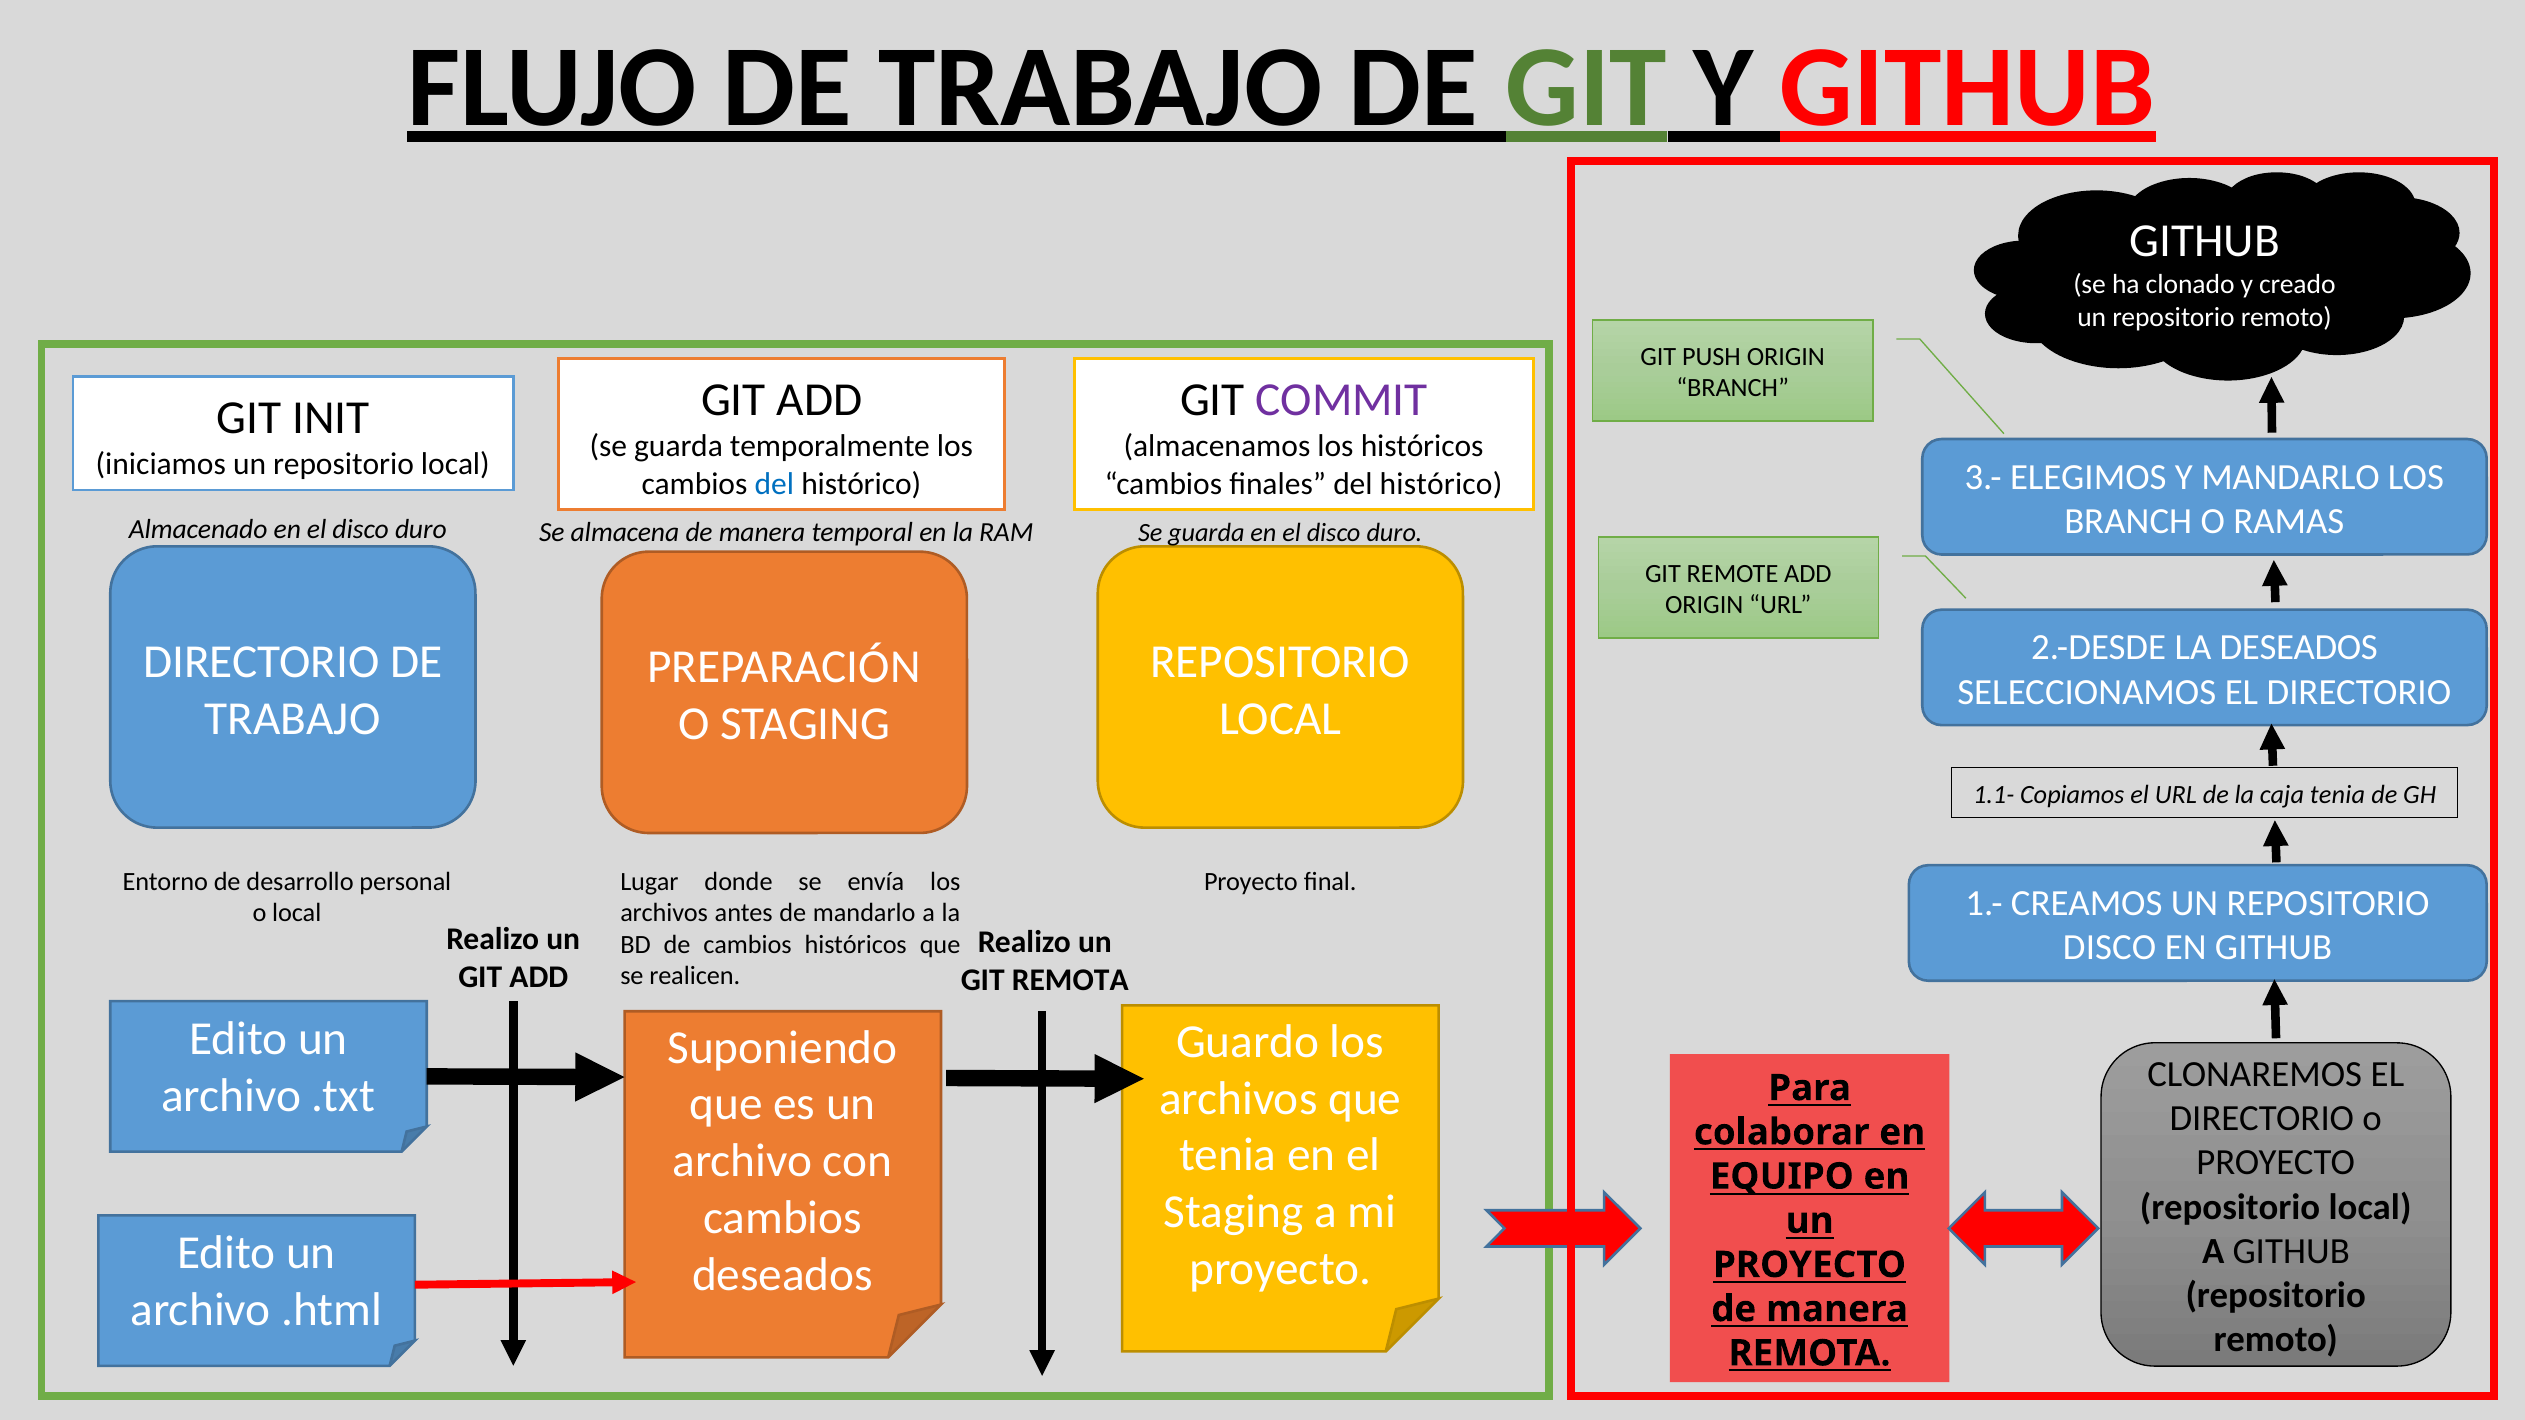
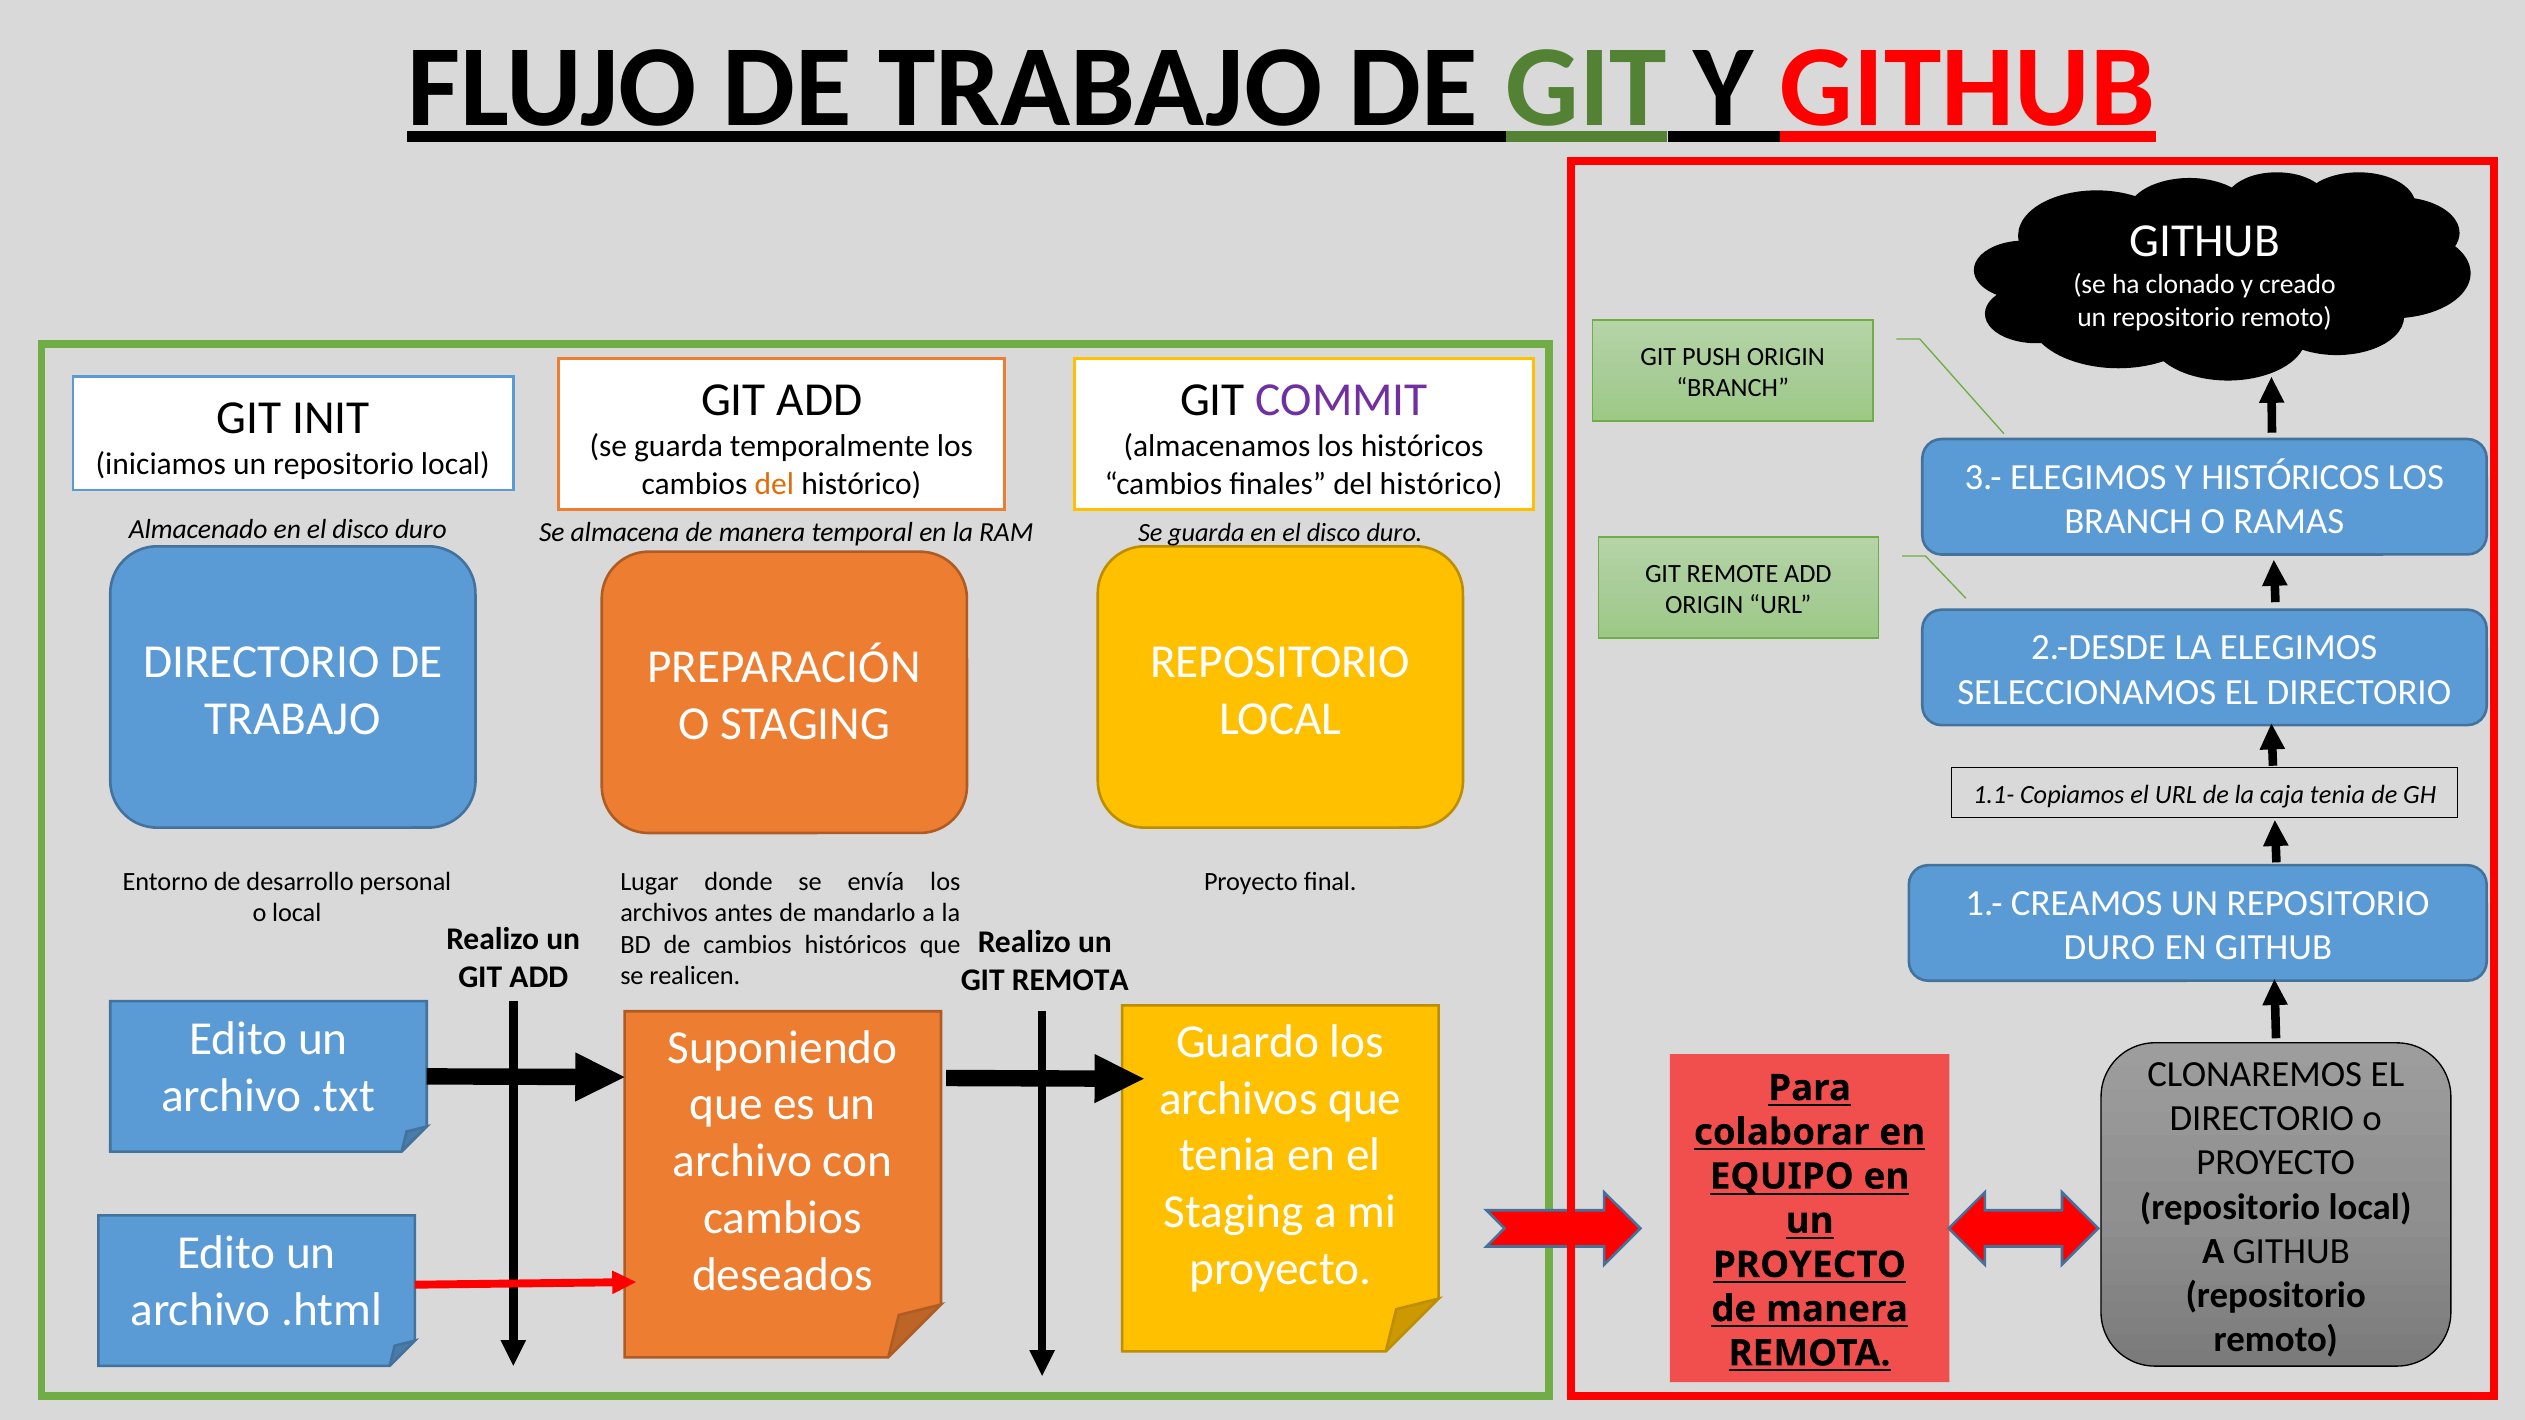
Y MANDARLO: MANDARLO -> HISTÓRICOS
del at (774, 484) colour: blue -> orange
LA DESEADOS: DESEADOS -> ELEGIMOS
DISCO at (2110, 948): DISCO -> DURO
